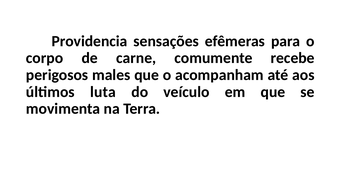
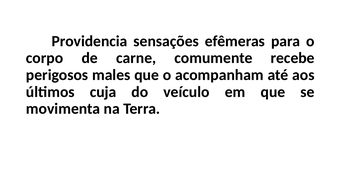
luta: luta -> cuja
